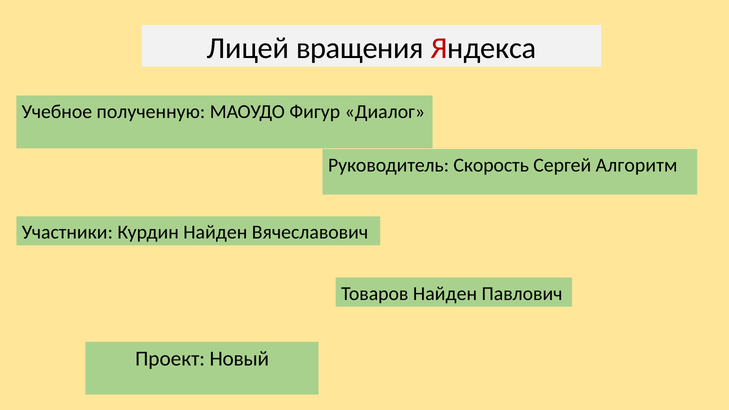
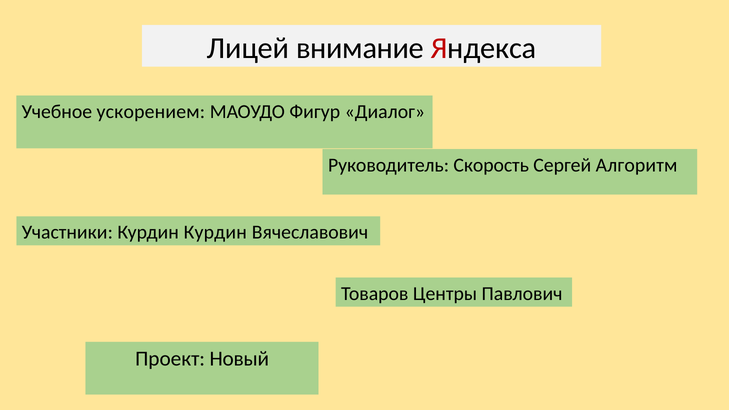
вращения: вращения -> внимание
полученную: полученную -> ускорением
Курдин Найден: Найден -> Курдин
Товаров Найден: Найден -> Центры
